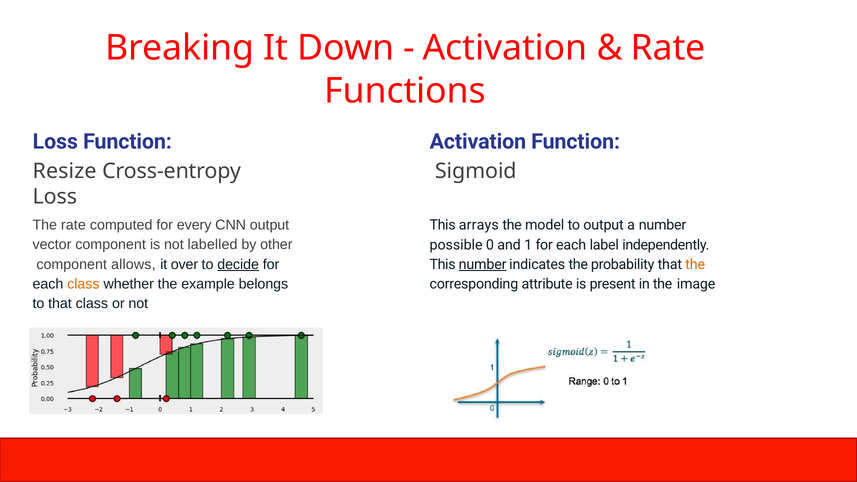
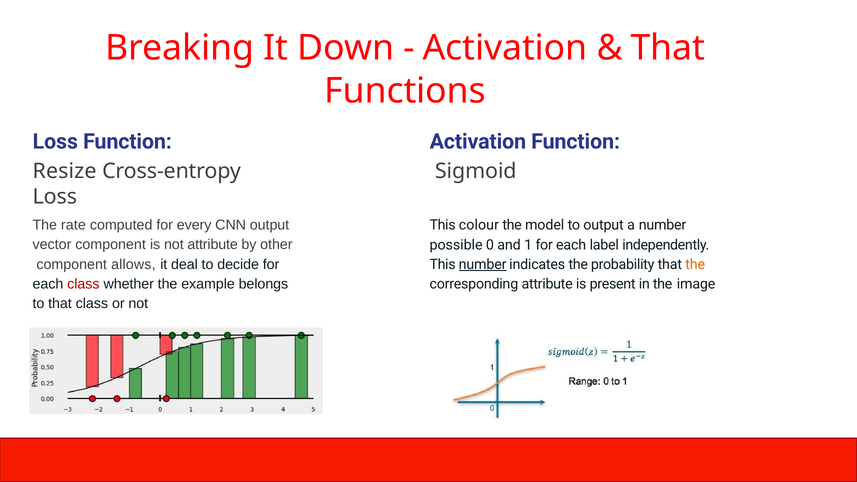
Rate at (668, 48): Rate -> That
arrays: arrays -> colour
not labelled: labelled -> attribute
over: over -> deal
decide underline: present -> none
class at (83, 284) colour: orange -> red
